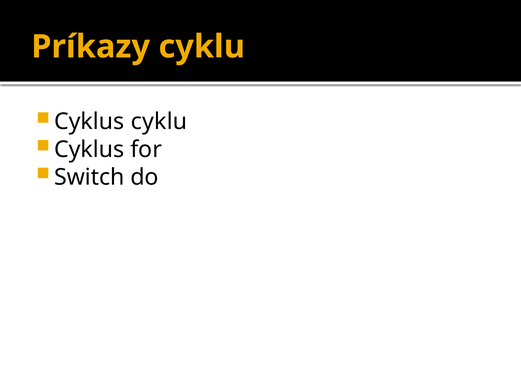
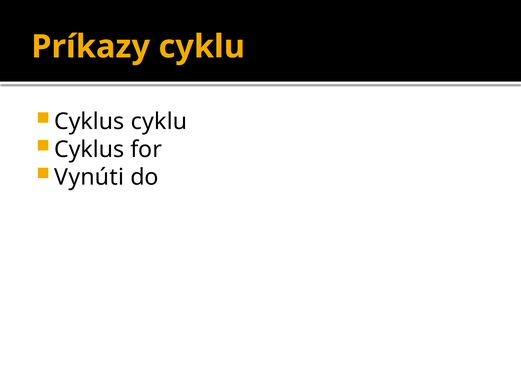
Switch: Switch -> Vynúti
